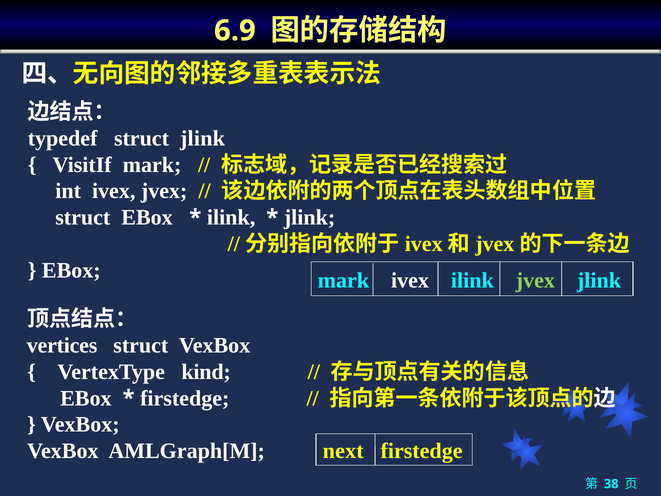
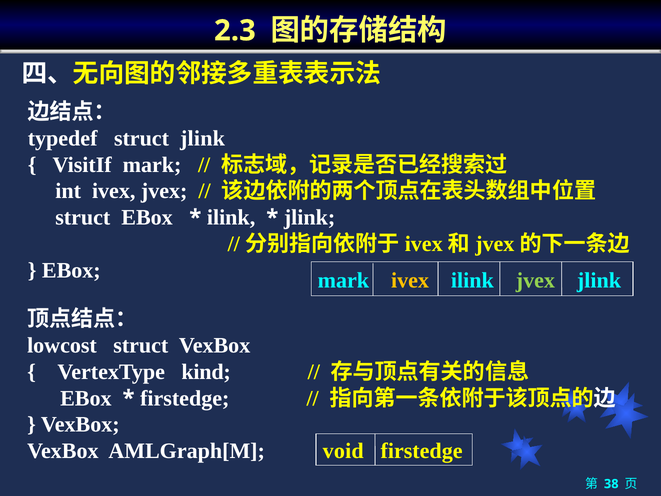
6.9: 6.9 -> 2.3
ivex at (410, 280) colour: white -> yellow
vertices: vertices -> lowcost
next: next -> void
